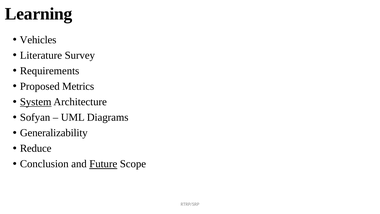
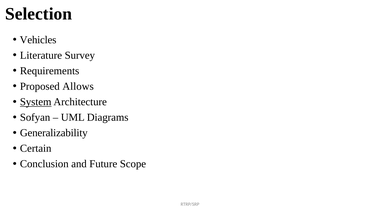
Learning: Learning -> Selection
Metrics: Metrics -> Allows
Reduce: Reduce -> Certain
Future underline: present -> none
